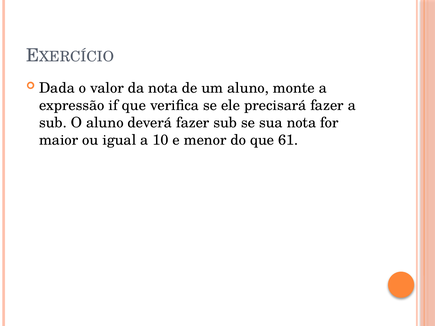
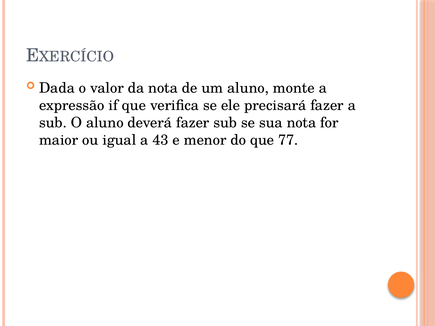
10: 10 -> 43
61: 61 -> 77
